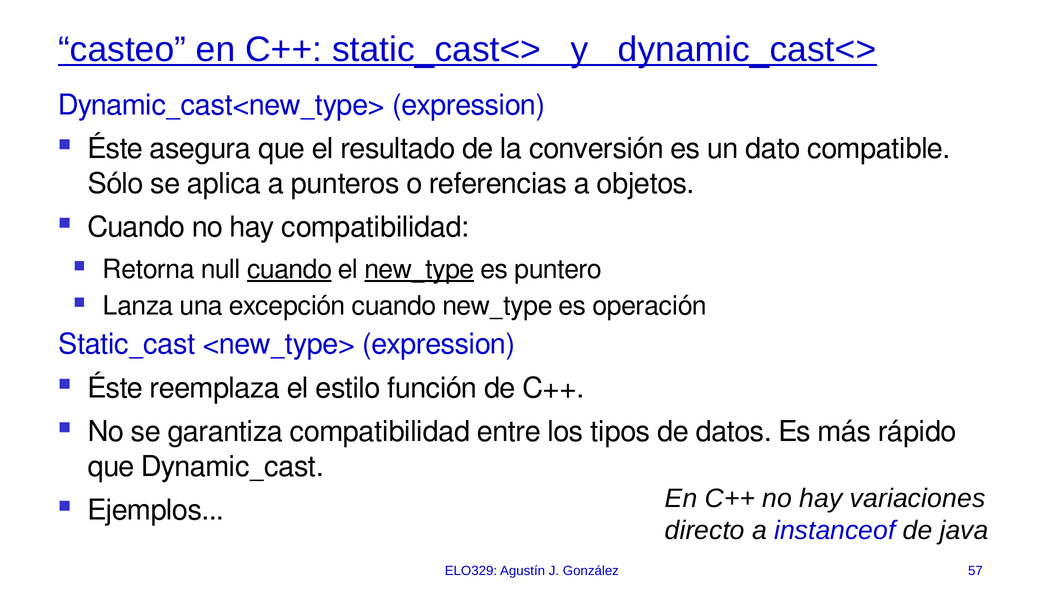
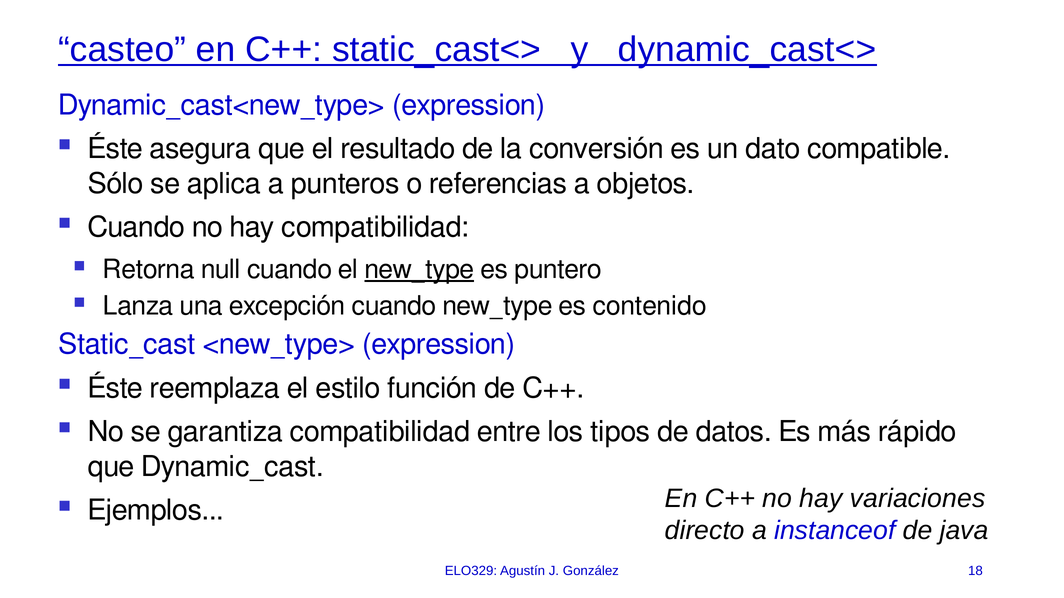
cuando at (289, 270) underline: present -> none
operación: operación -> contenido
57: 57 -> 18
